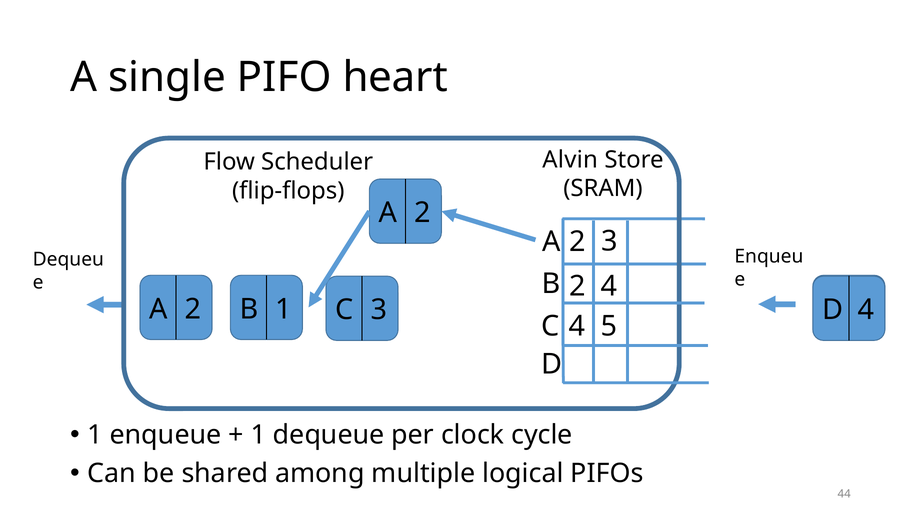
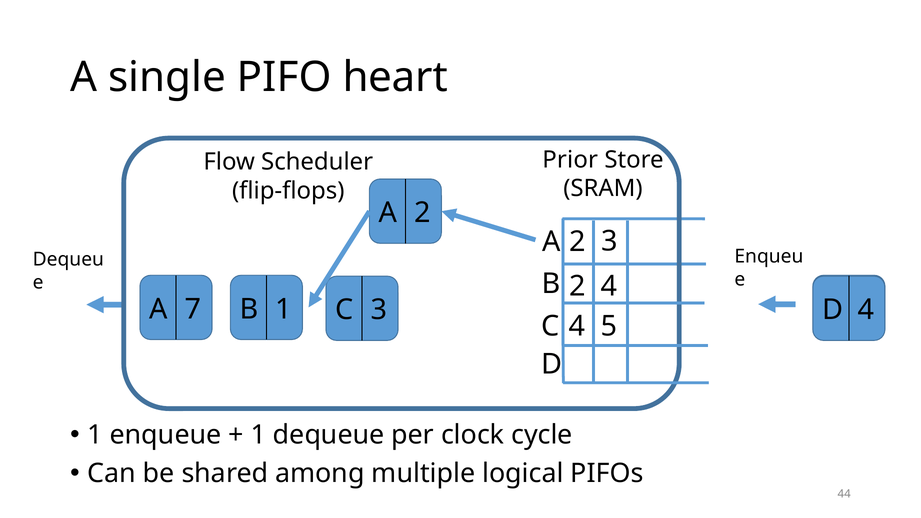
Alvin: Alvin -> Prior
2 at (193, 309): 2 -> 7
